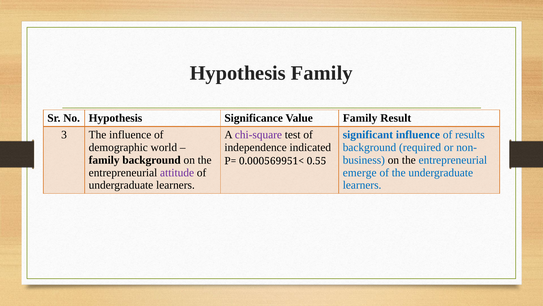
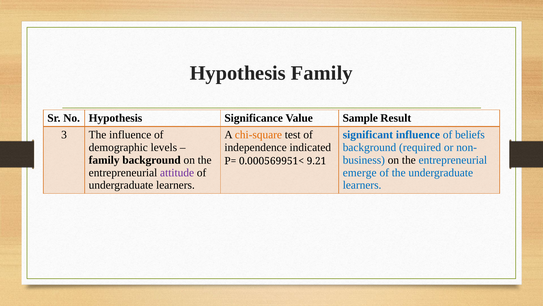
Value Family: Family -> Sample
chi-square colour: purple -> orange
results: results -> beliefs
world: world -> levels
0.55: 0.55 -> 9.21
